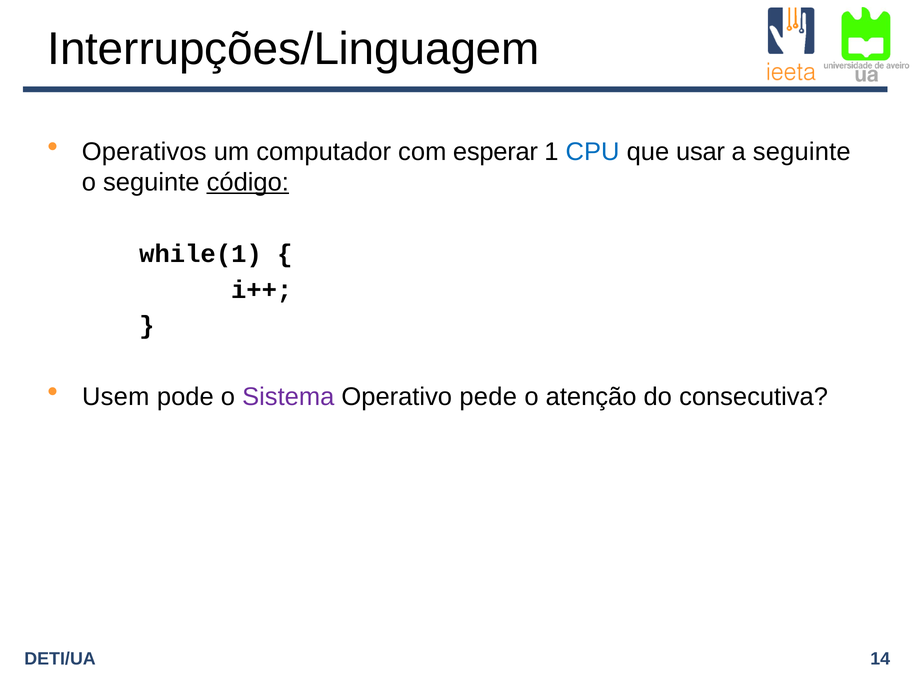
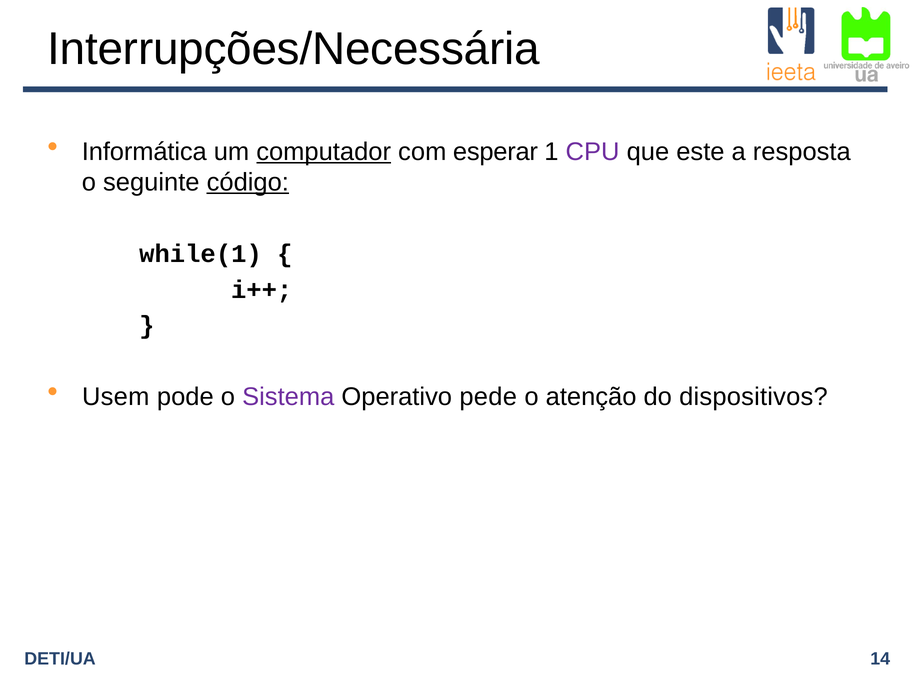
Interrupções/Linguagem: Interrupções/Linguagem -> Interrupções/Necessária
Operativos: Operativos -> Informática
computador underline: none -> present
CPU colour: blue -> purple
usar: usar -> este
a seguinte: seguinte -> resposta
consecutiva: consecutiva -> dispositivos
